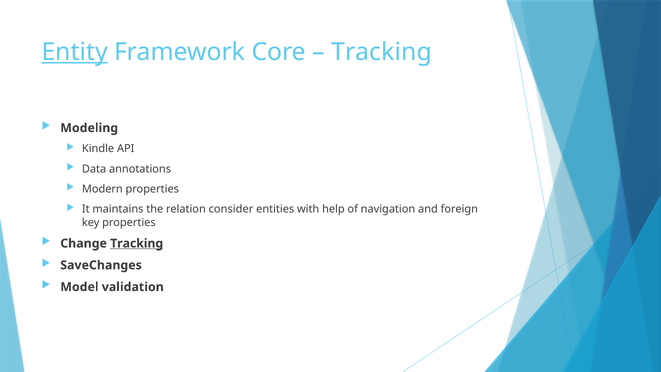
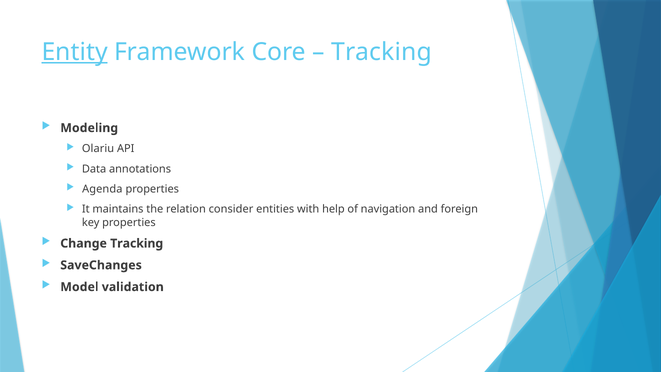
Kindle: Kindle -> Olariu
Modern: Modern -> Agenda
Tracking at (137, 243) underline: present -> none
